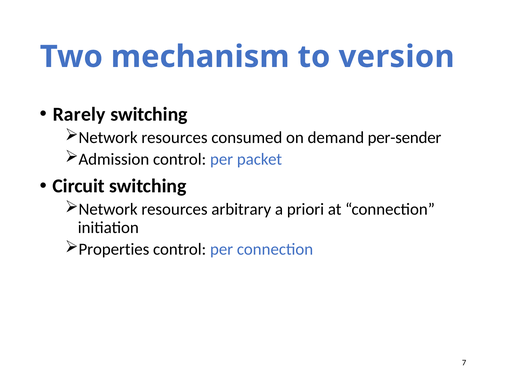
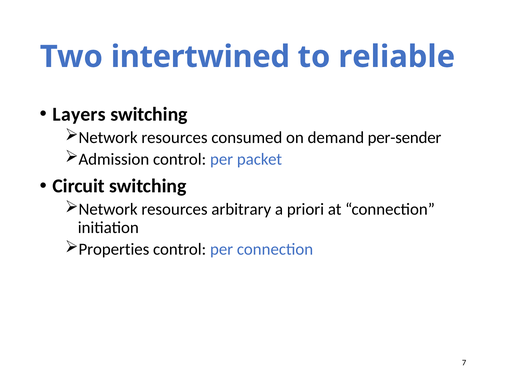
mechanism: mechanism -> intertwined
version: version -> reliable
Rarely: Rarely -> Layers
